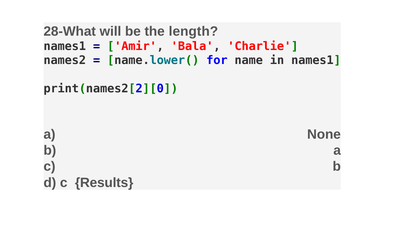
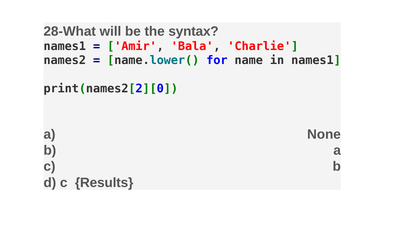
length: length -> syntax
